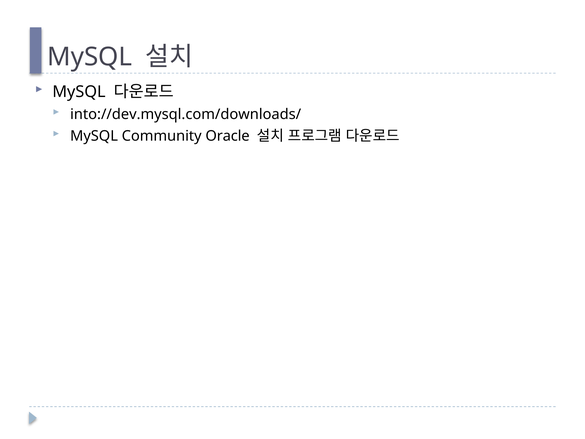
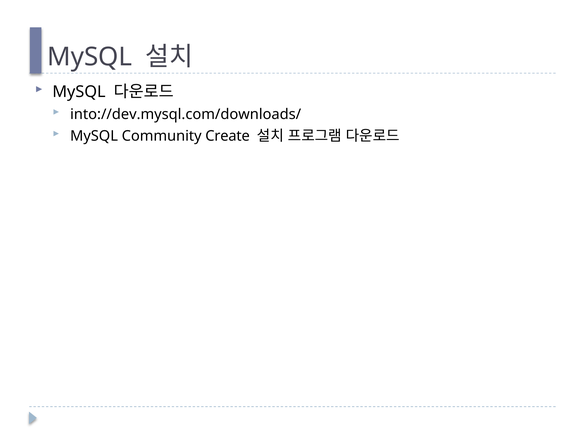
Oracle: Oracle -> Create
